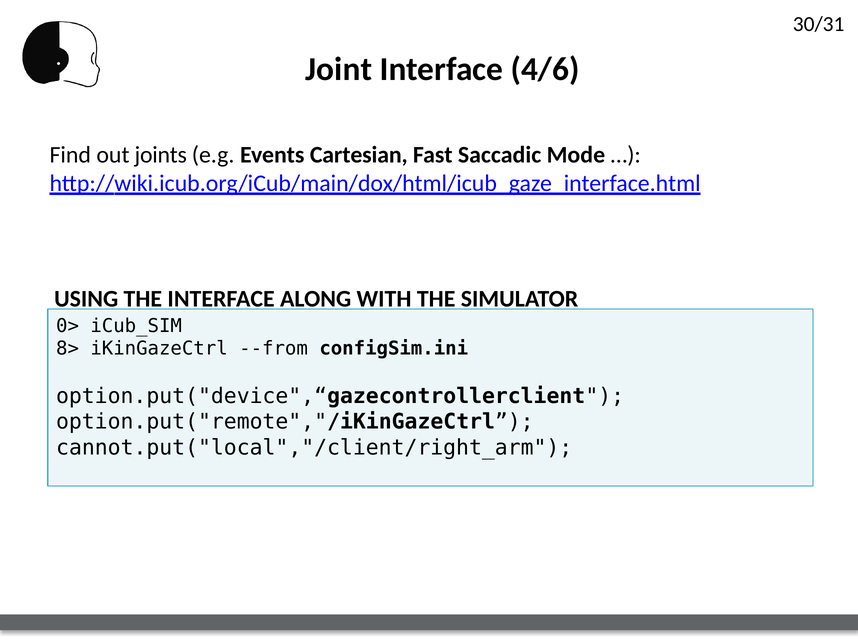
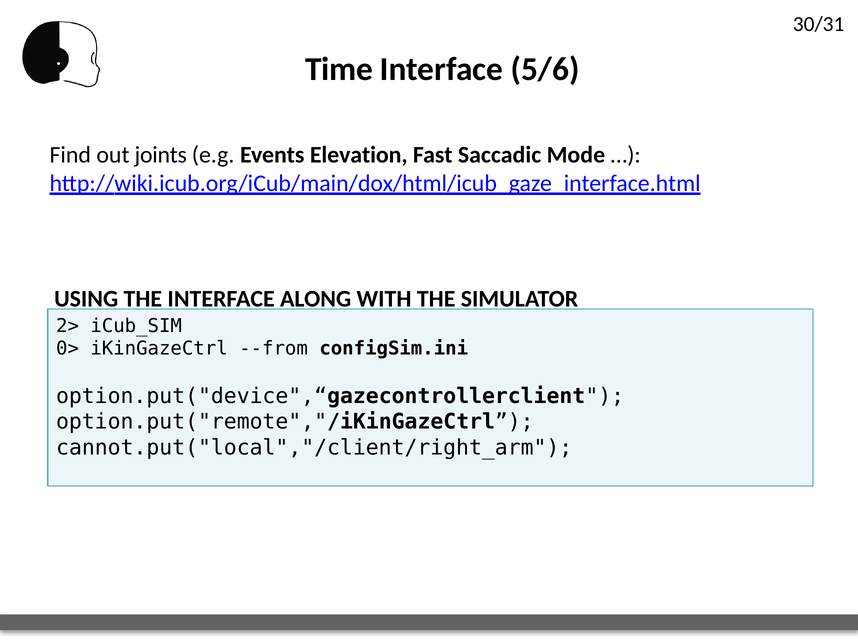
Joint: Joint -> Time
4/6: 4/6 -> 5/6
Cartesian: Cartesian -> Elevation
0>: 0> -> 2>
8>: 8> -> 0>
